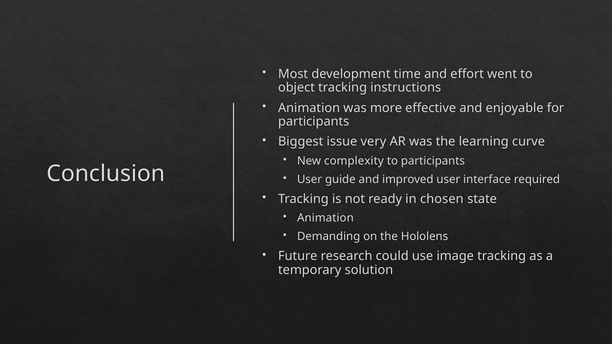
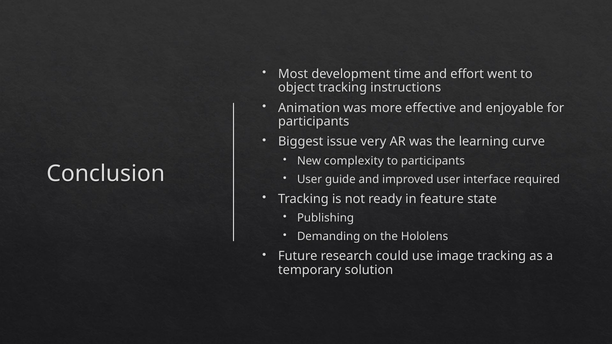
chosen: chosen -> feature
Animation at (325, 218): Animation -> Publishing
